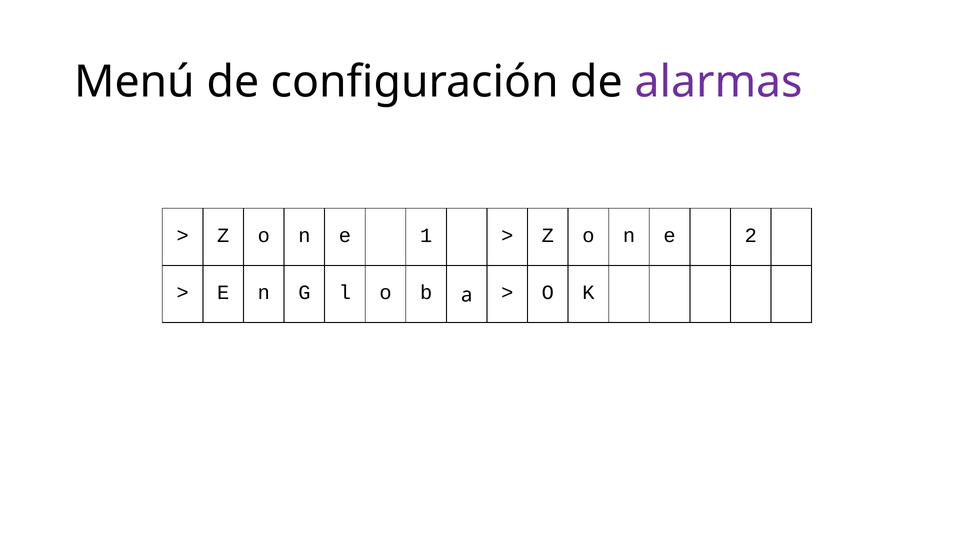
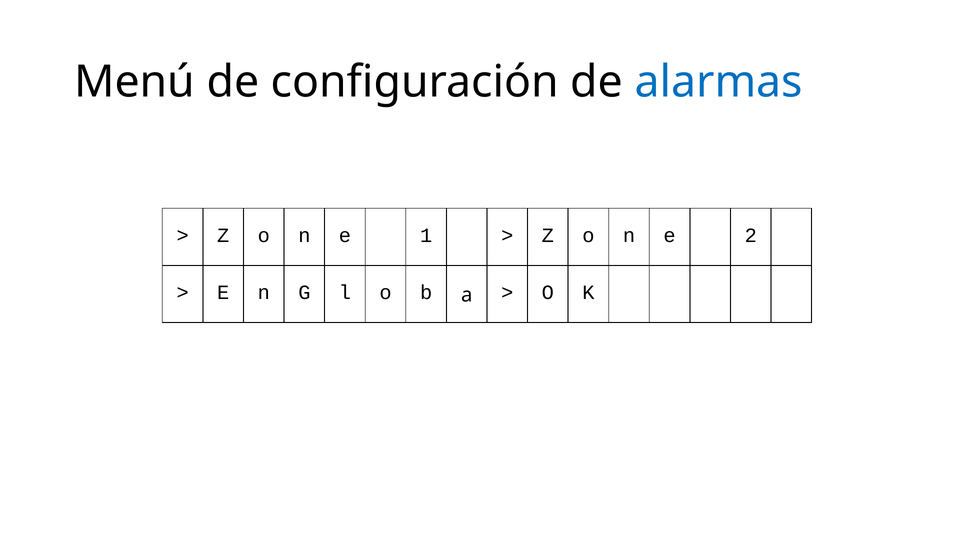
alarmas colour: purple -> blue
